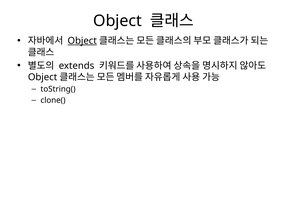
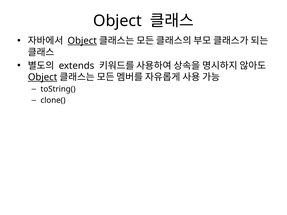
Object at (43, 77) underline: none -> present
